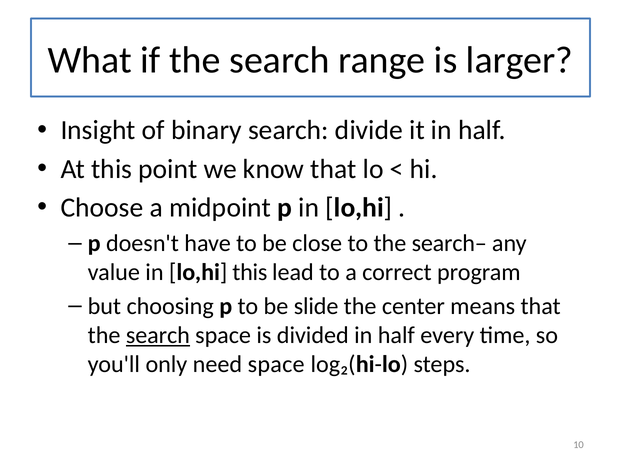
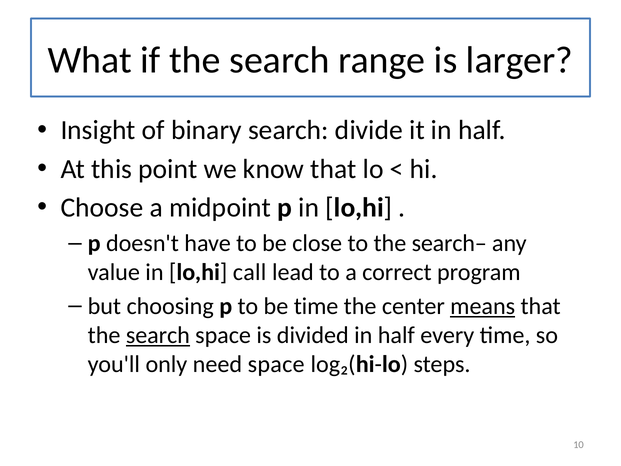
lo,hi this: this -> call
be slide: slide -> time
means underline: none -> present
